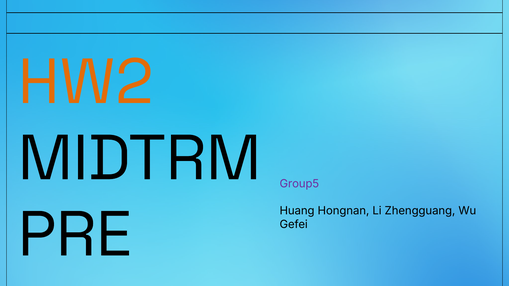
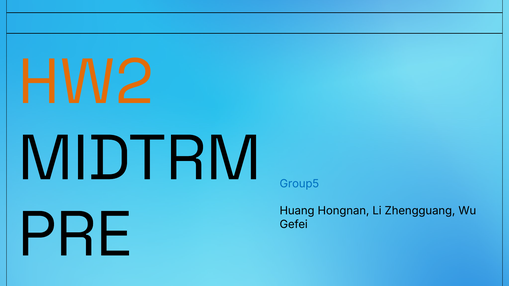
Group5 colour: purple -> blue
